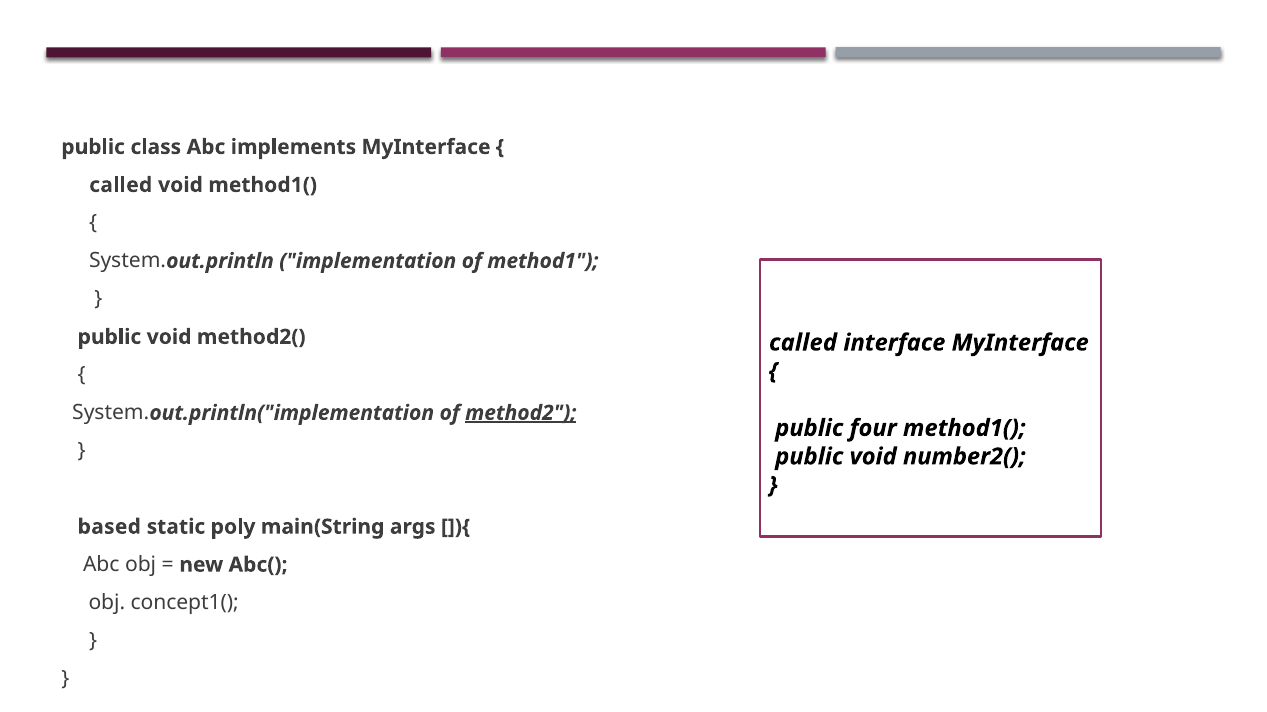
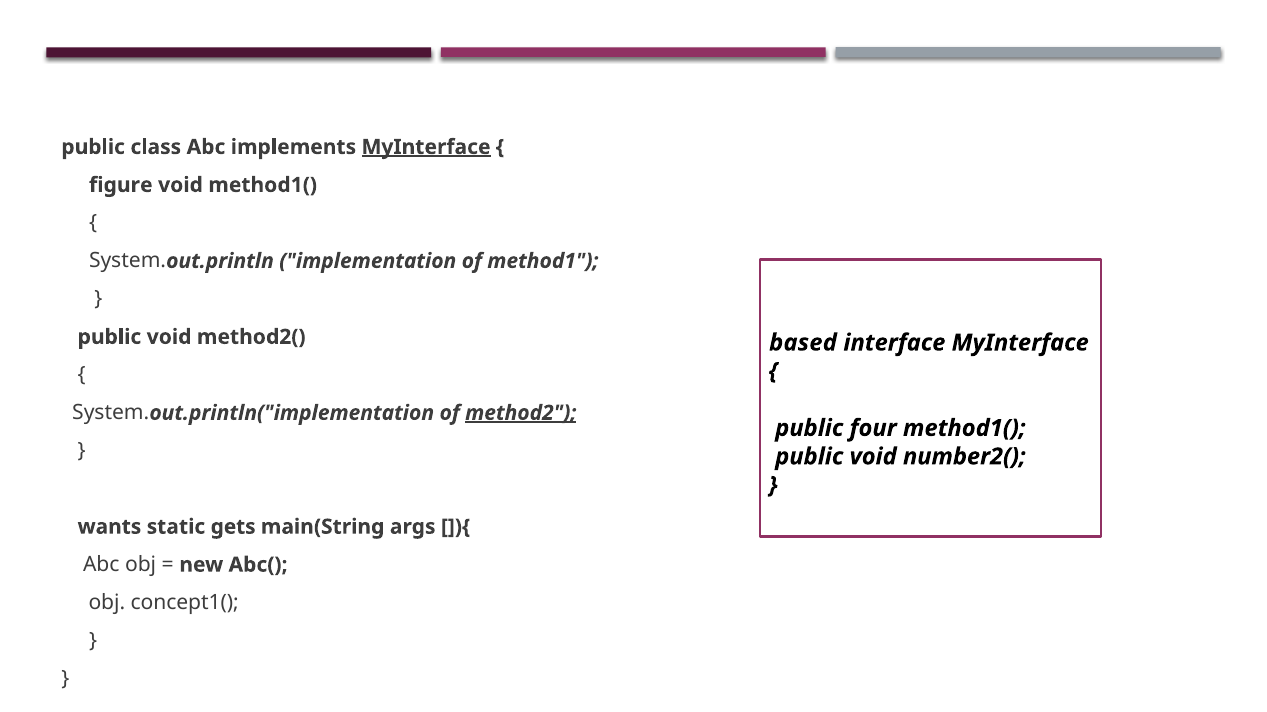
MyInterface at (426, 147) underline: none -> present
called at (121, 185): called -> figure
called at (803, 343): called -> based
based: based -> wants
poly: poly -> gets
